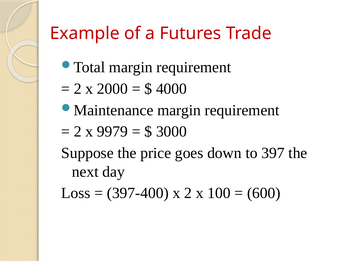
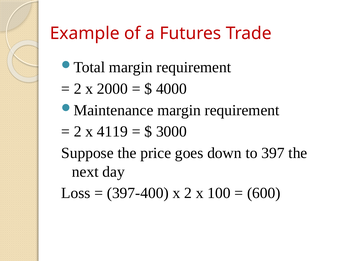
9979: 9979 -> 4119
